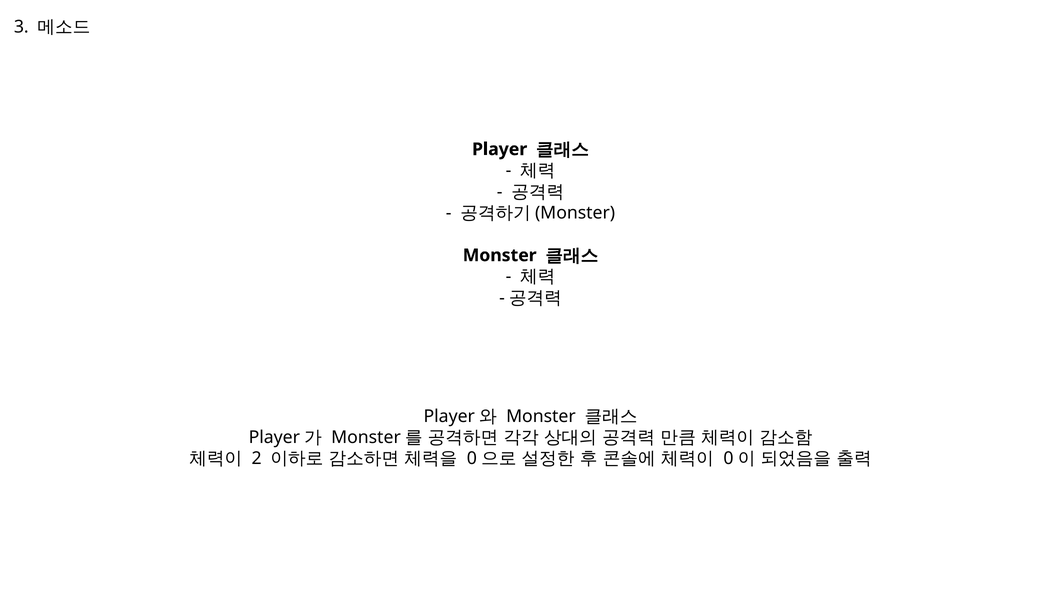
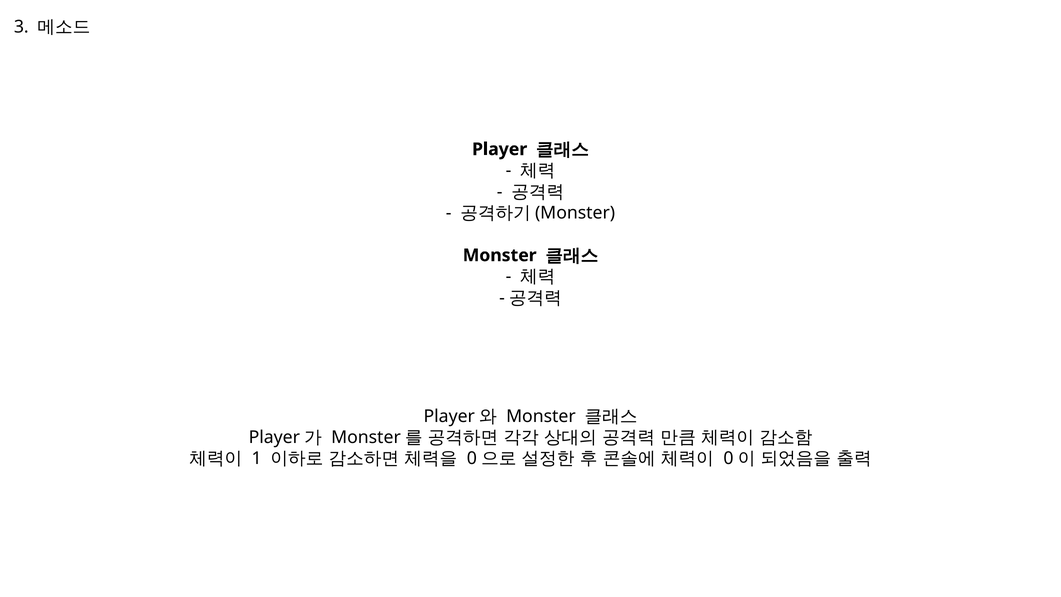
2: 2 -> 1
